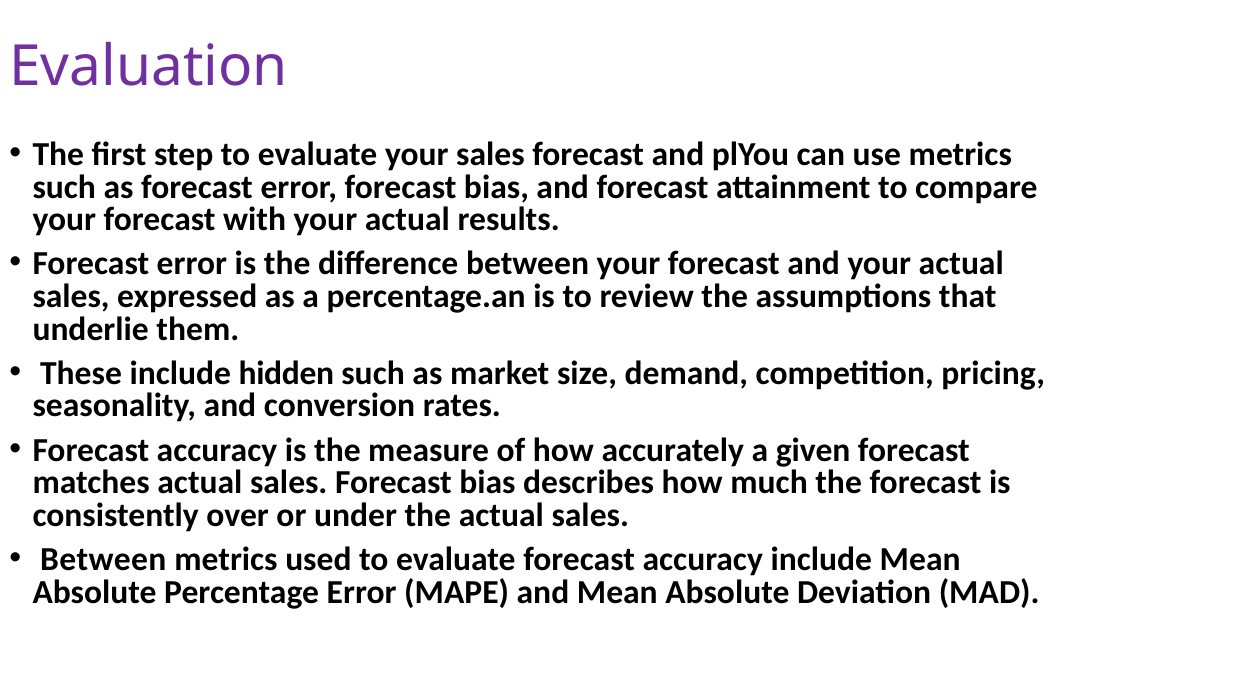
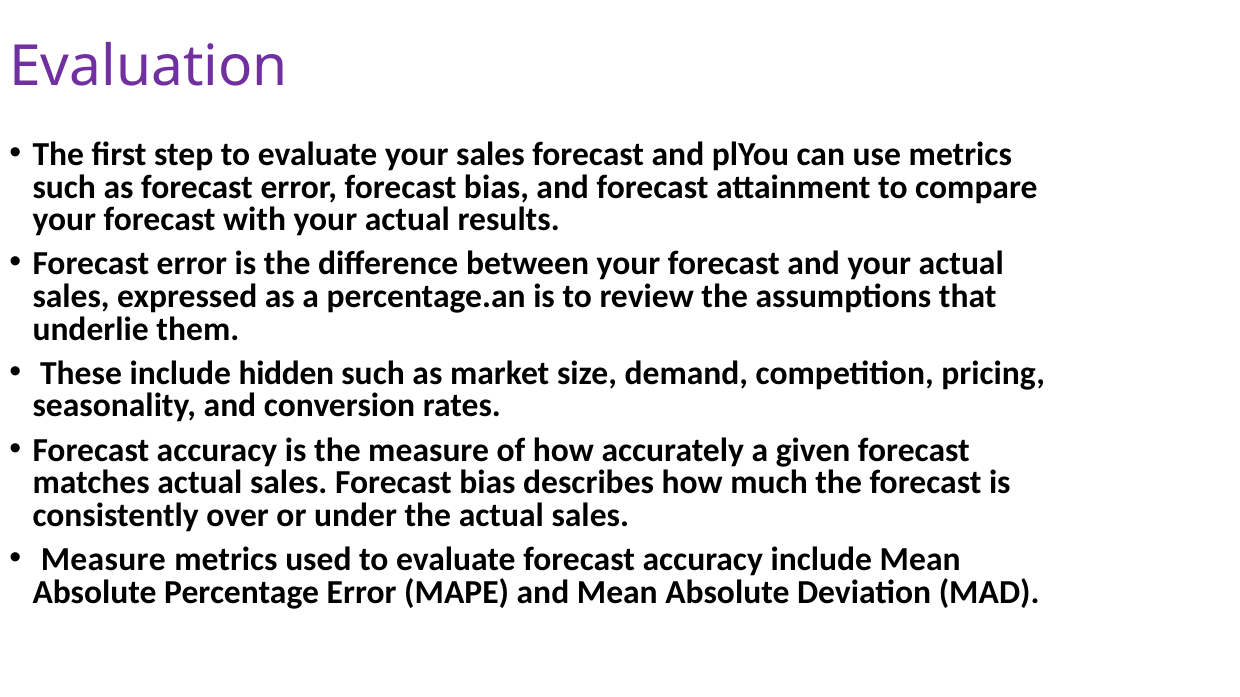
Between at (103, 560): Between -> Measure
